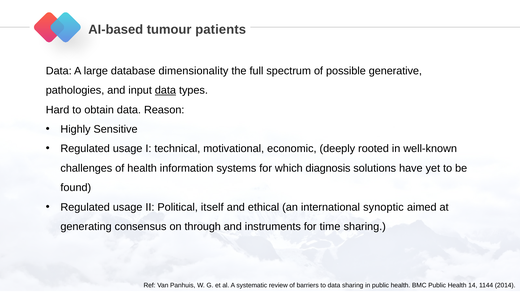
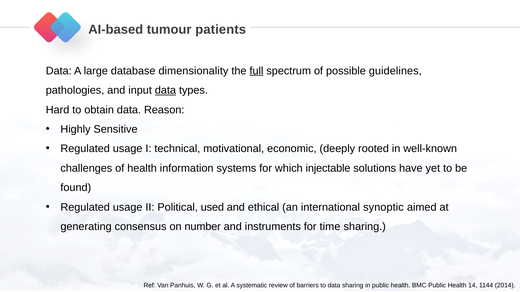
full underline: none -> present
generative: generative -> guidelines
diagnosis: diagnosis -> injectable
itself: itself -> used
through: through -> number
